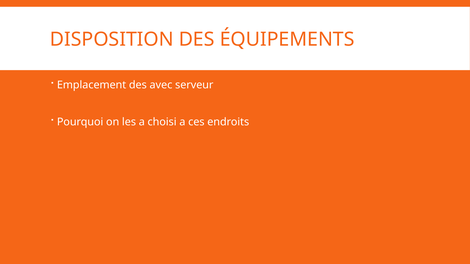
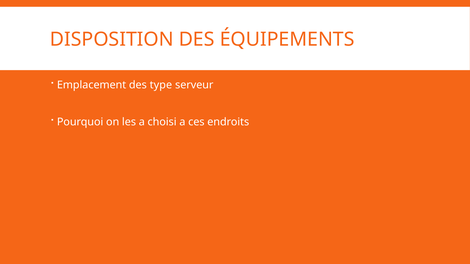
avec: avec -> type
